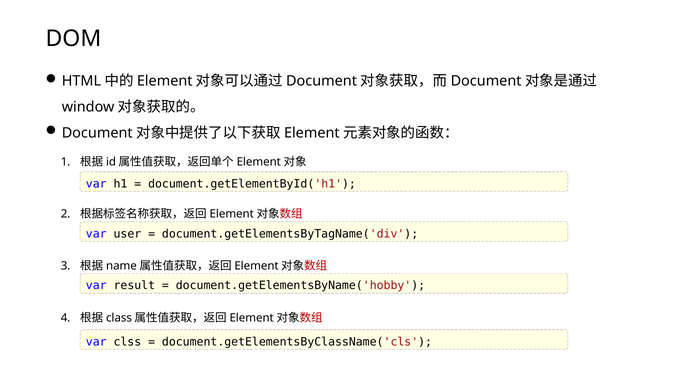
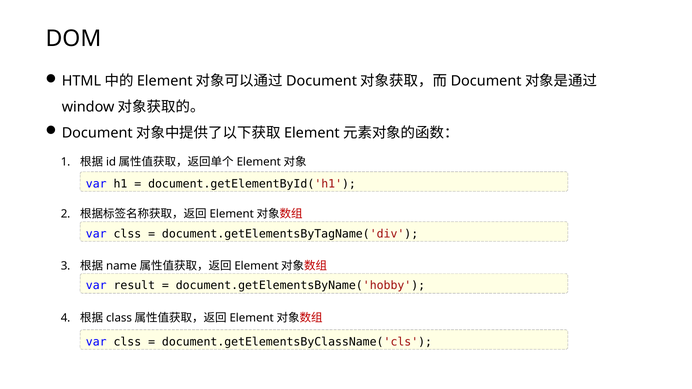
user at (127, 234): user -> clss
